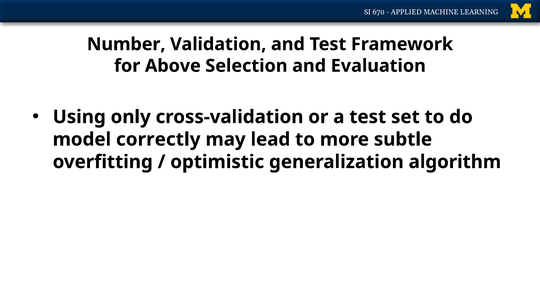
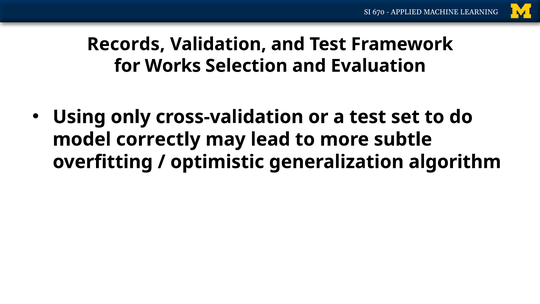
Number: Number -> Records
Above: Above -> Works
